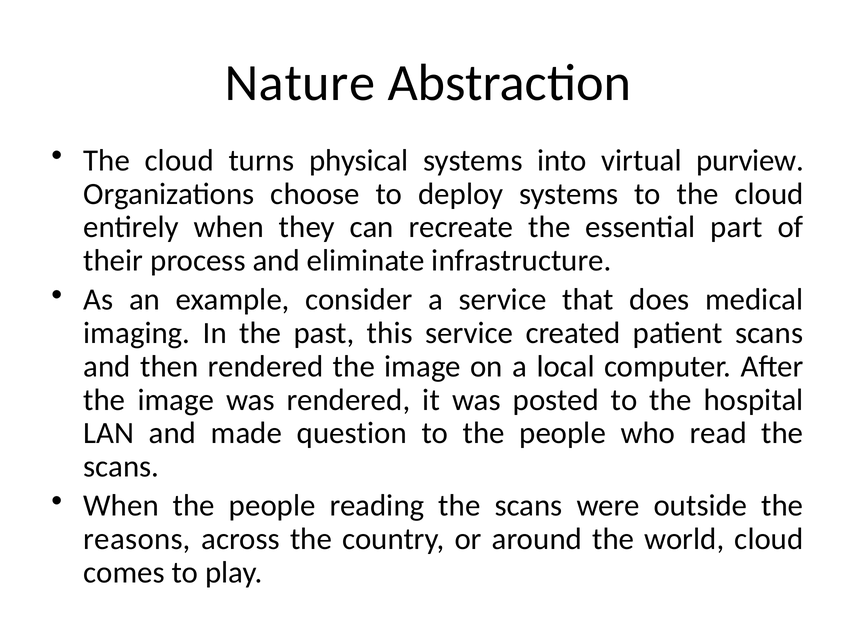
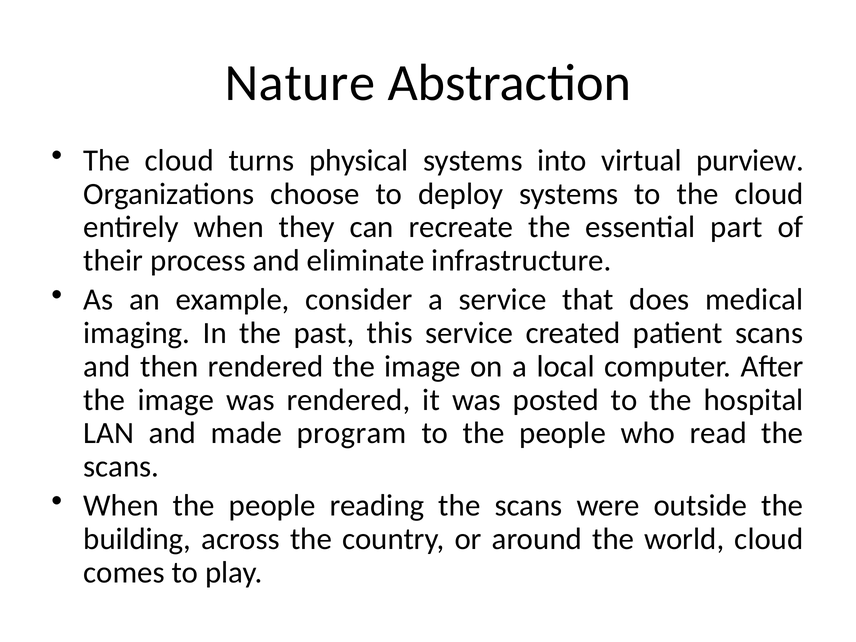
question: question -> program
reasons: reasons -> building
